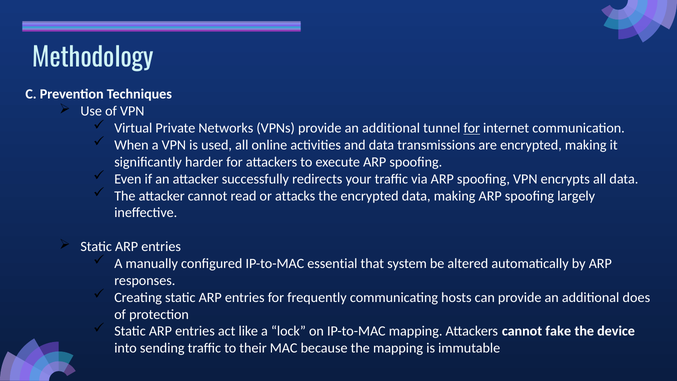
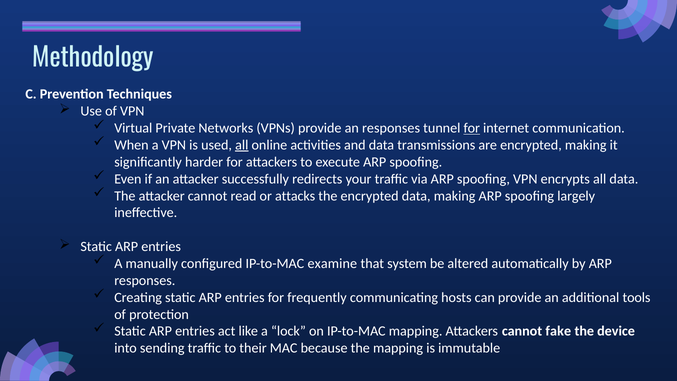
VPNs provide an additional: additional -> responses
all at (242, 145) underline: none -> present
essential: essential -> examine
does: does -> tools
